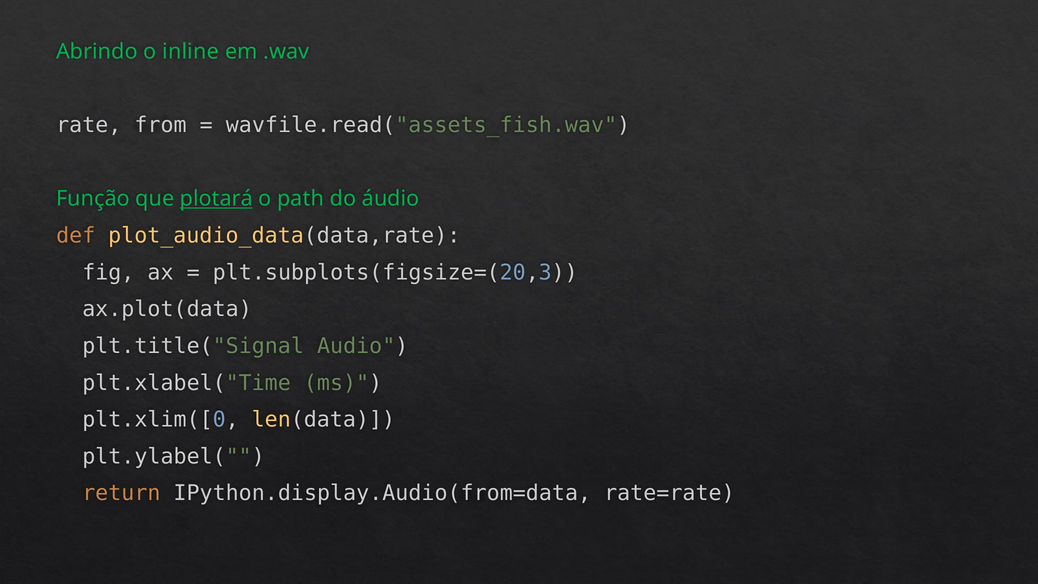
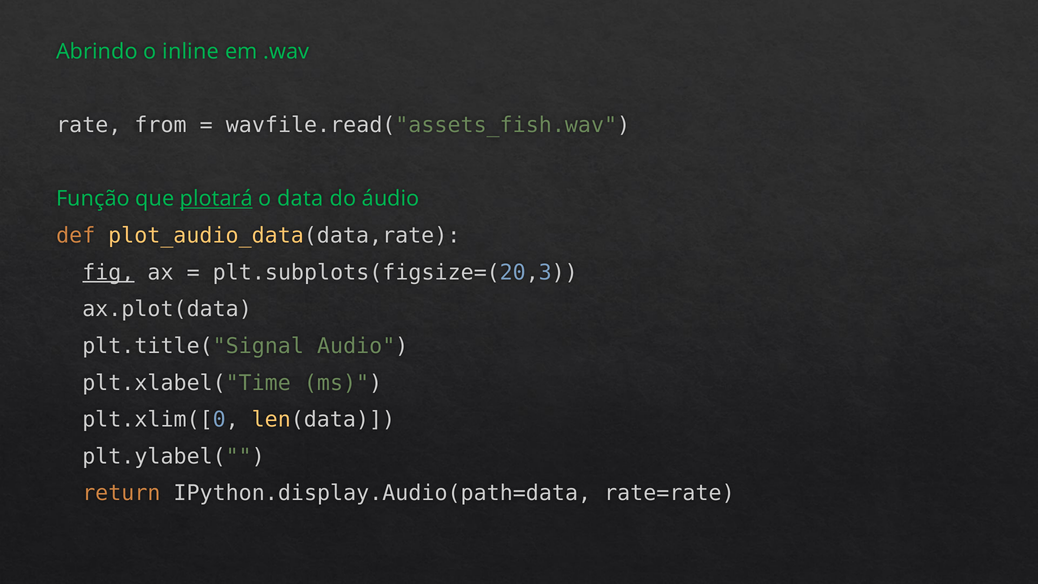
path: path -> data
fig underline: none -> present
IPython.display.Audio(from=data: IPython.display.Audio(from=data -> IPython.display.Audio(path=data
